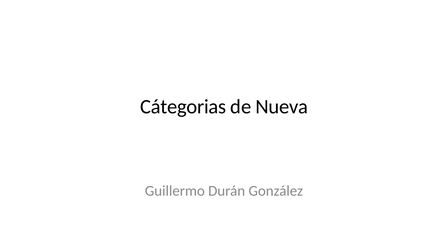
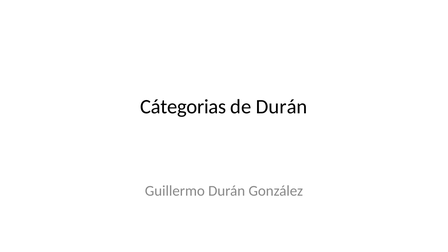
de Nueva: Nueva -> Durán
